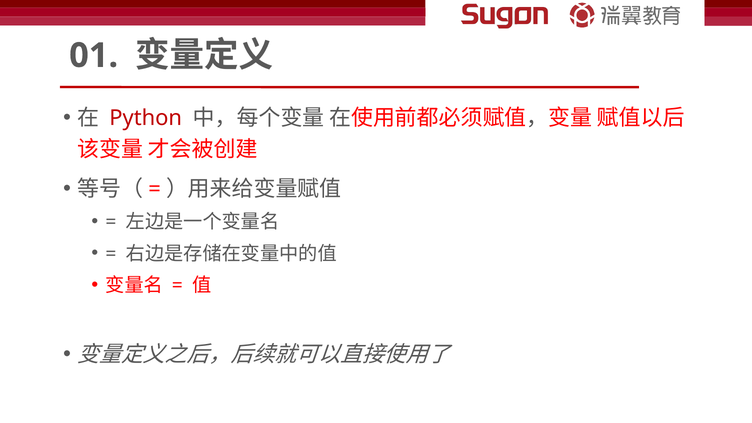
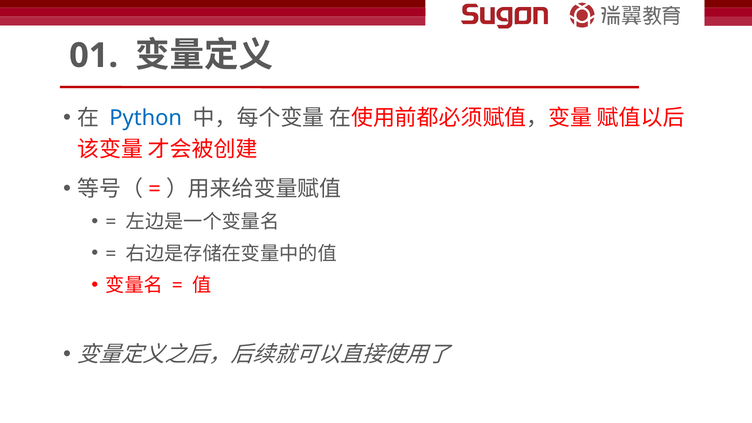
Python colour: red -> blue
